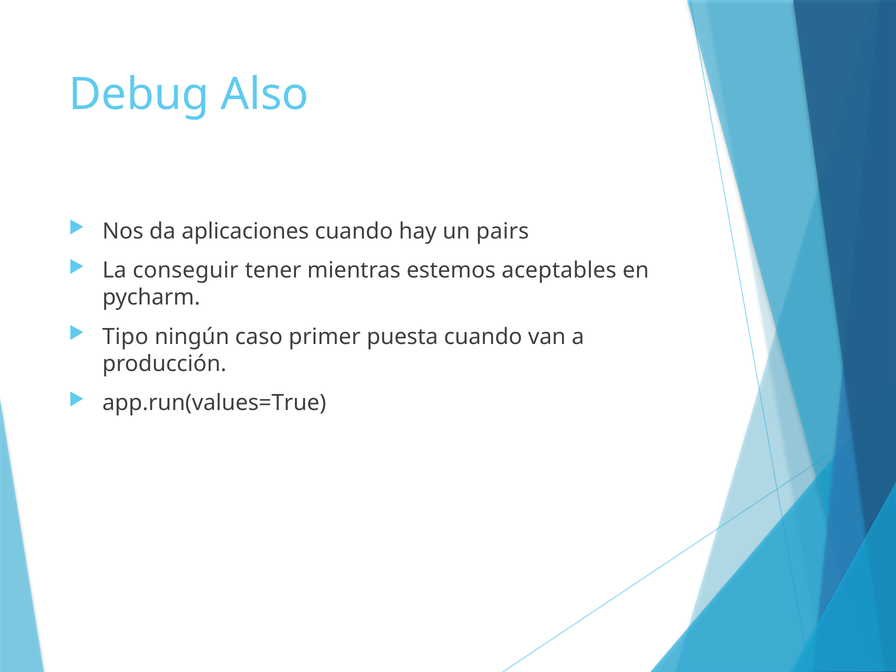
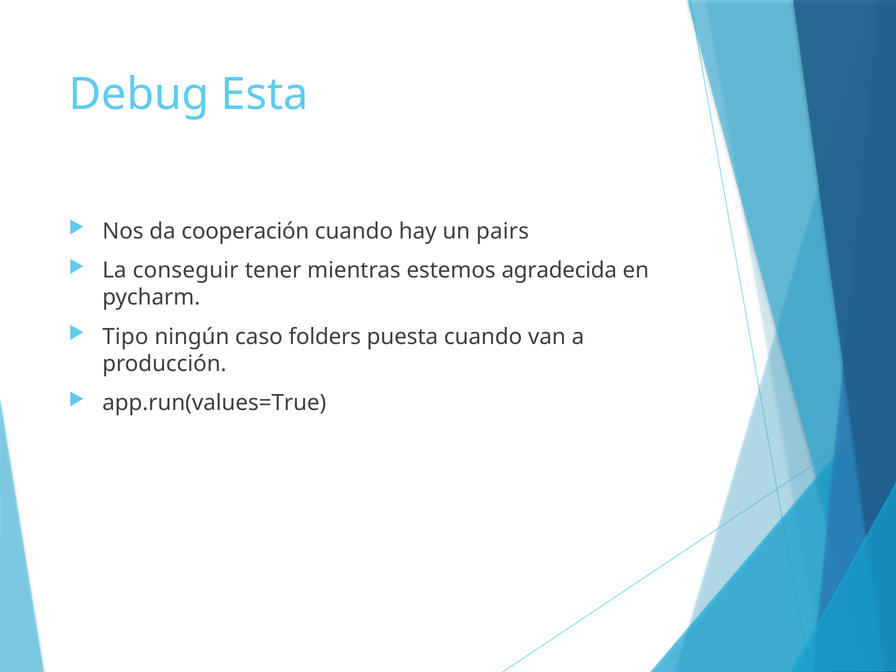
Also: Also -> Esta
aplicaciones: aplicaciones -> cooperación
aceptables: aceptables -> agradecida
primer: primer -> folders
